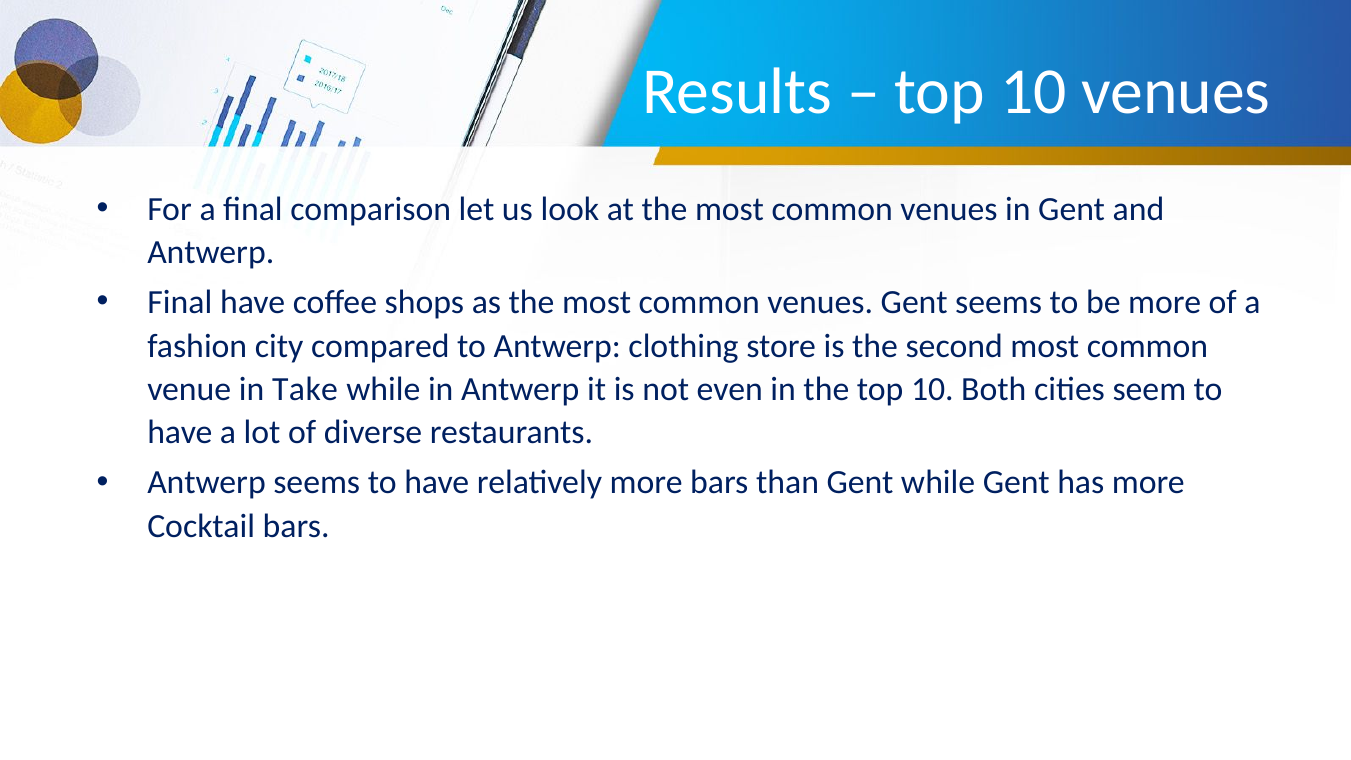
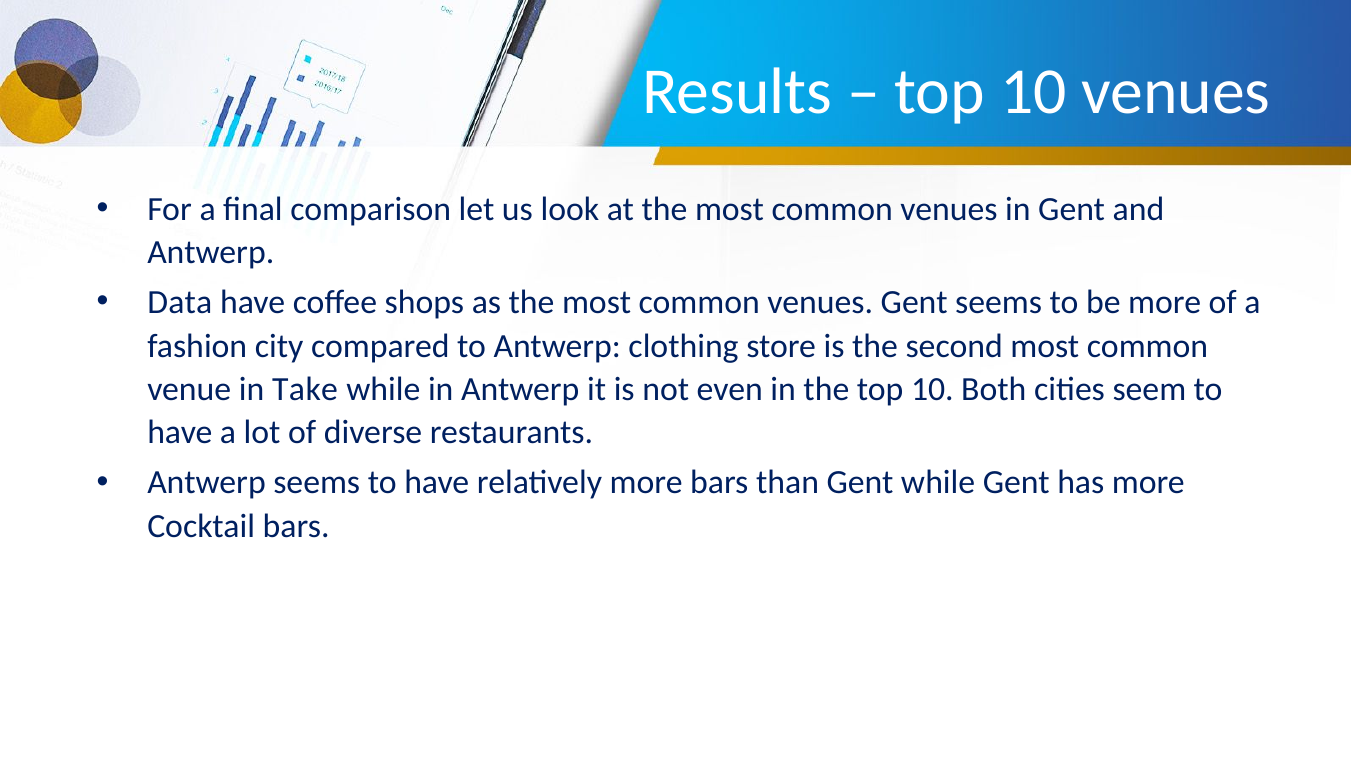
Final at (180, 303): Final -> Data
